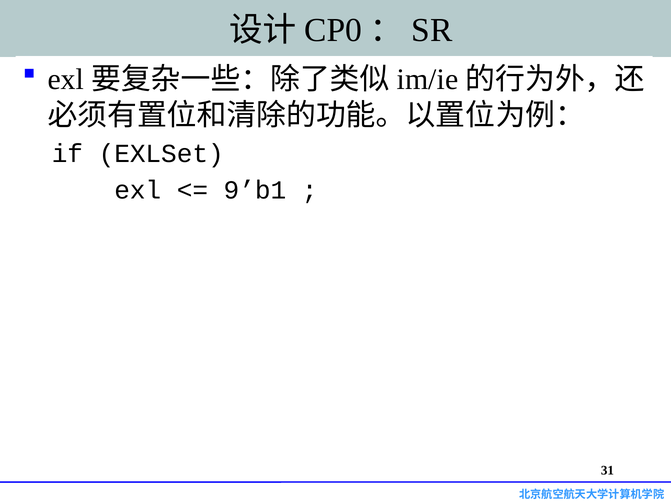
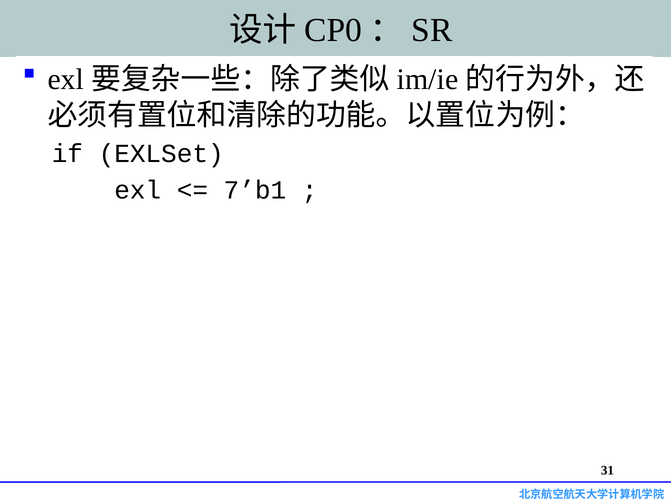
9’b1: 9’b1 -> 7’b1
